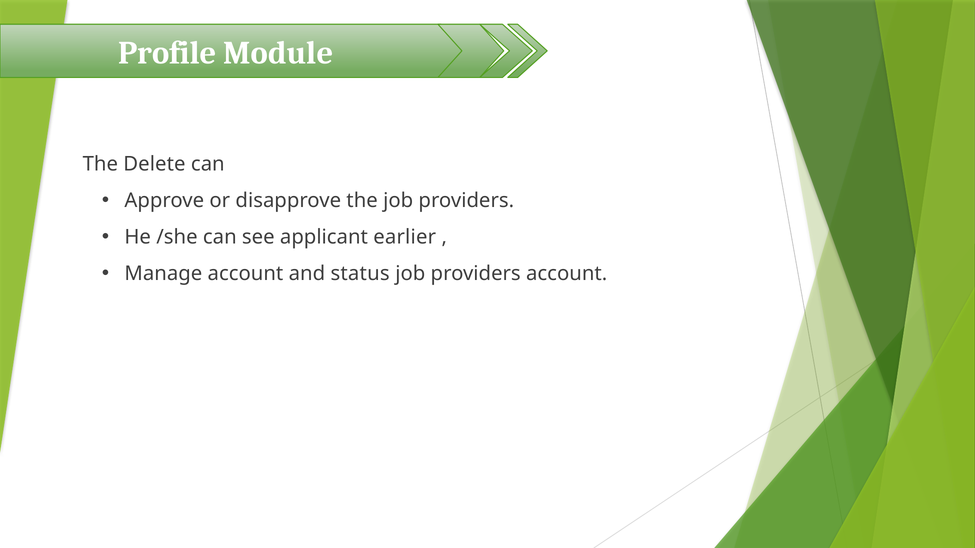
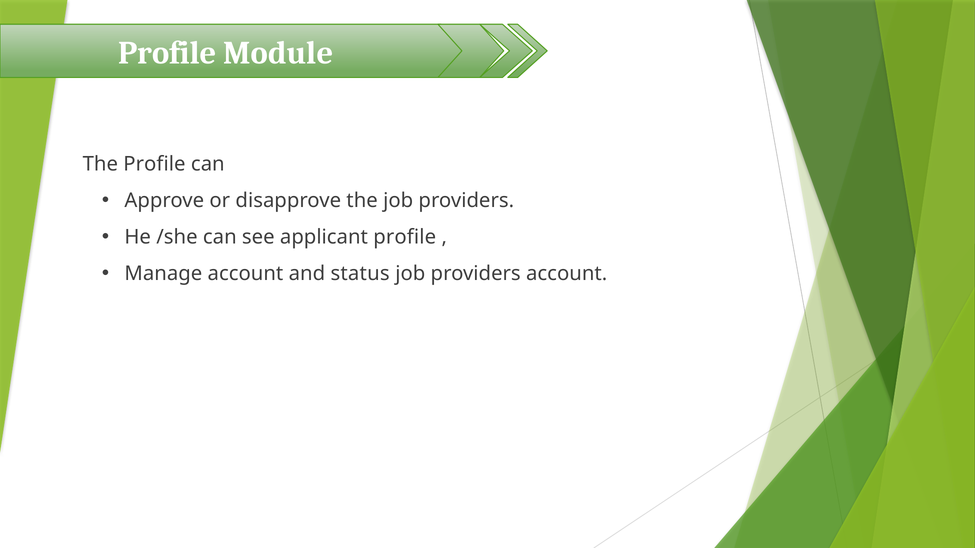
The Delete: Delete -> Profile
applicant earlier: earlier -> profile
